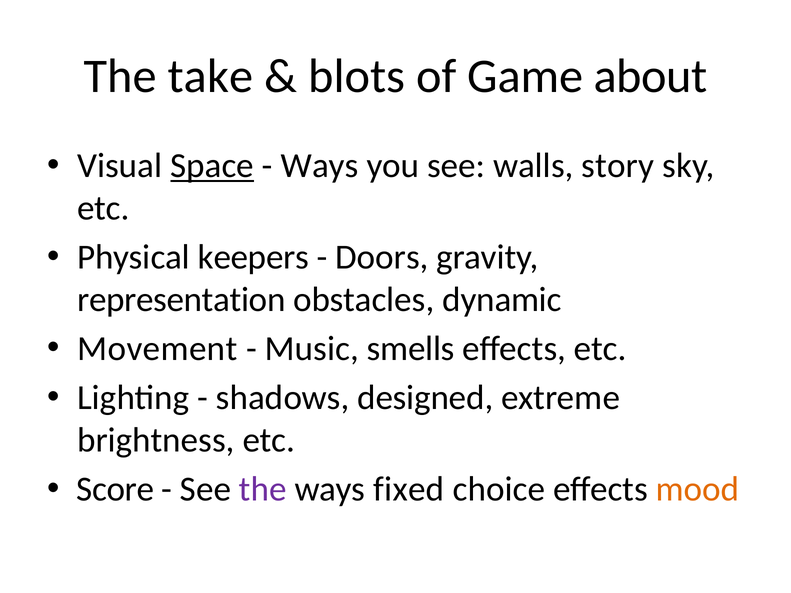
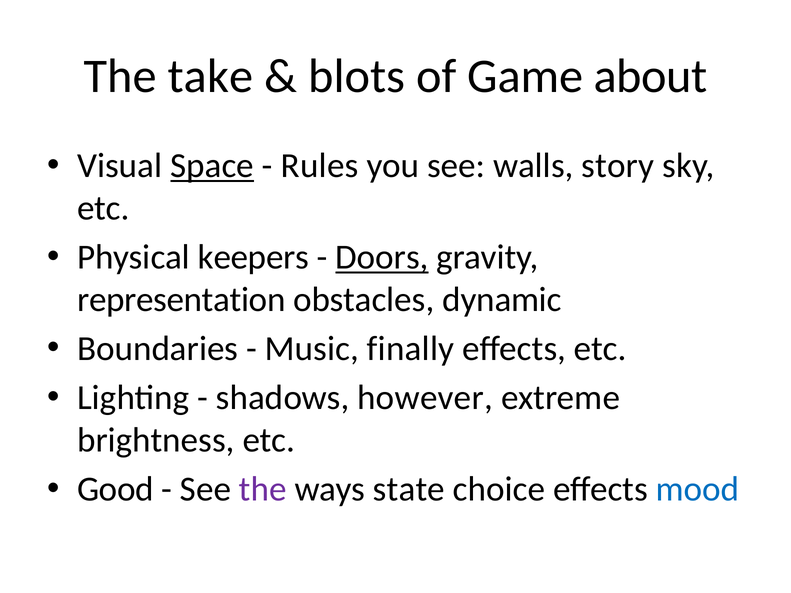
Ways at (320, 166): Ways -> Rules
Doors underline: none -> present
Movement: Movement -> Boundaries
smells: smells -> finally
designed: designed -> however
Score: Score -> Good
fixed: fixed -> state
mood colour: orange -> blue
